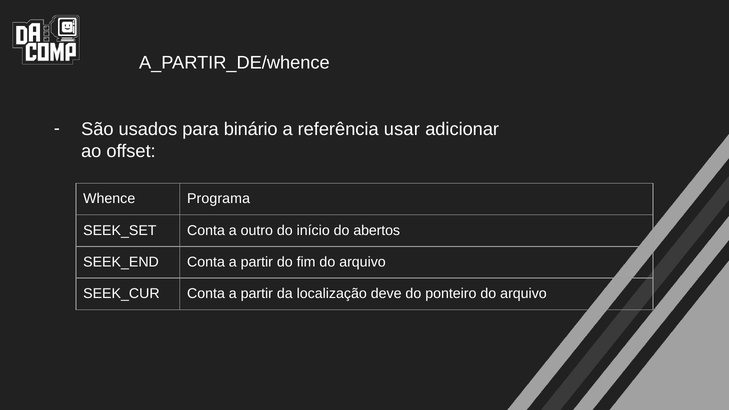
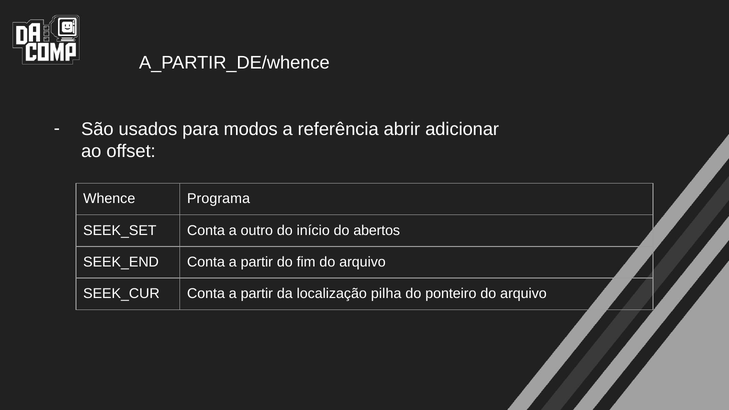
binário: binário -> modos
usar: usar -> abrir
deve: deve -> pilha
